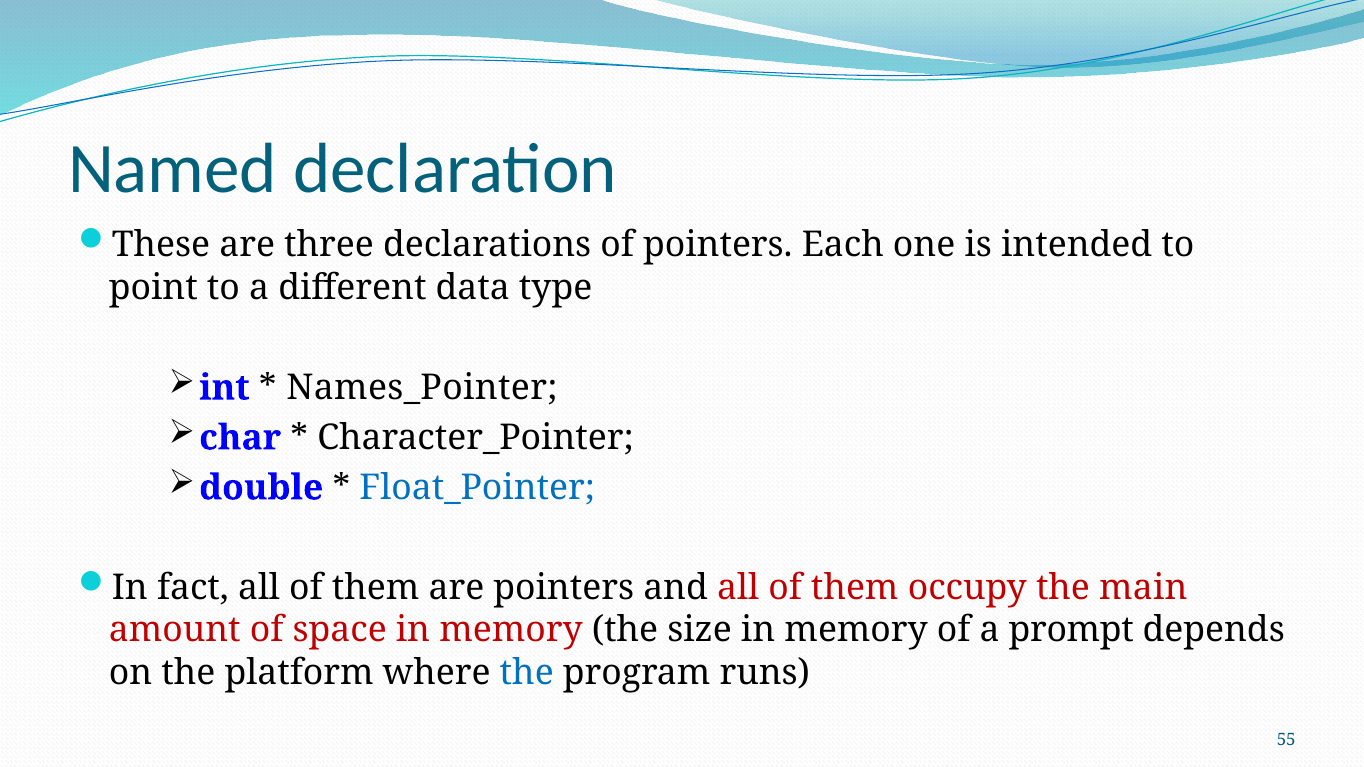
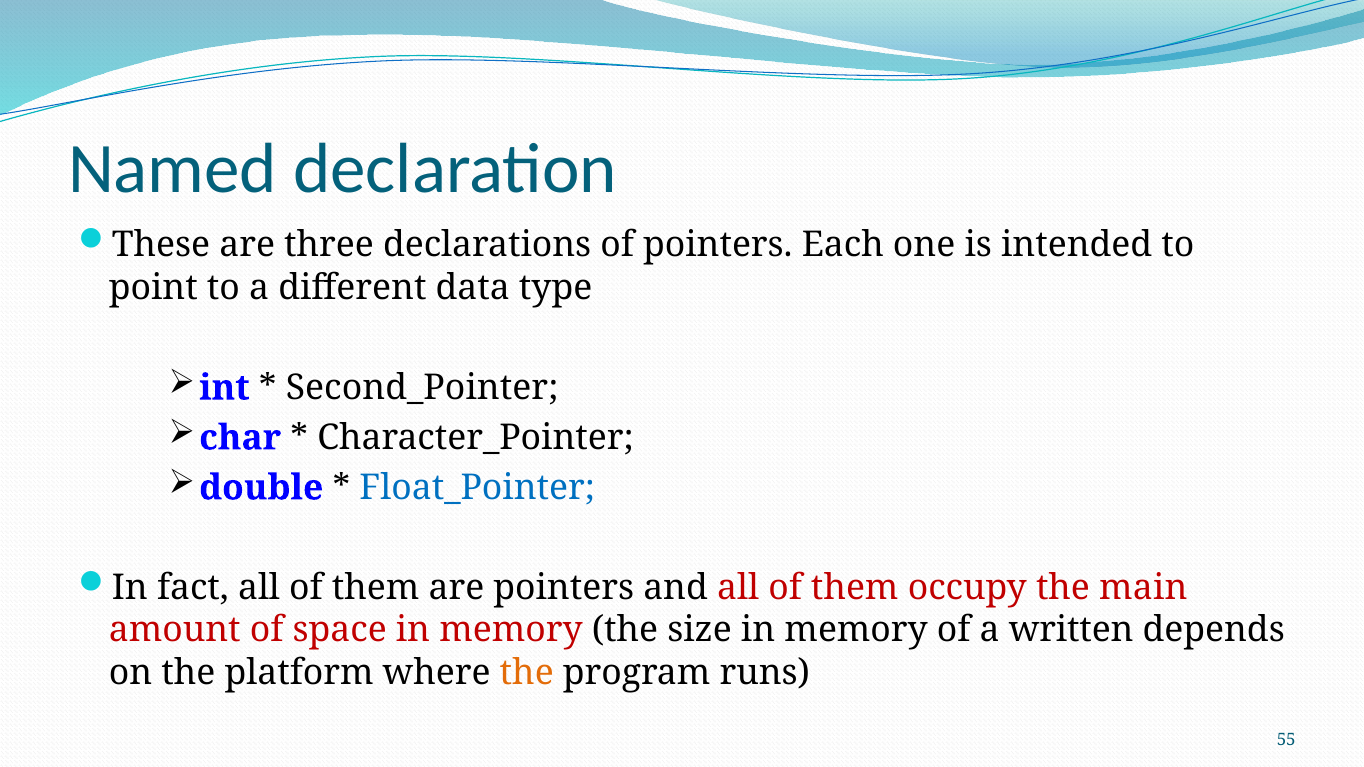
Names_Pointer: Names_Pointer -> Second_Pointer
prompt: prompt -> written
the at (527, 673) colour: blue -> orange
